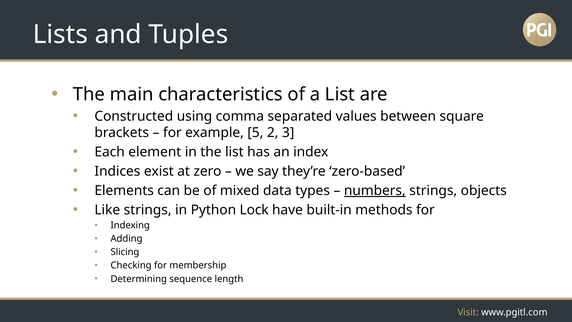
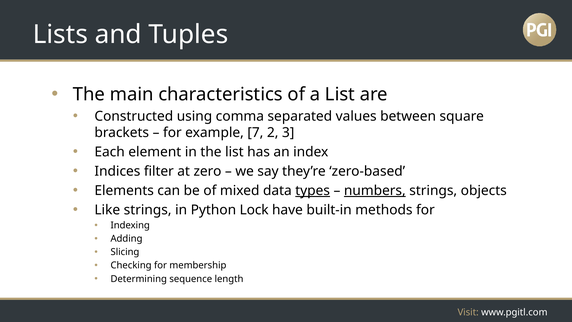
5: 5 -> 7
exist: exist -> filter
types underline: none -> present
